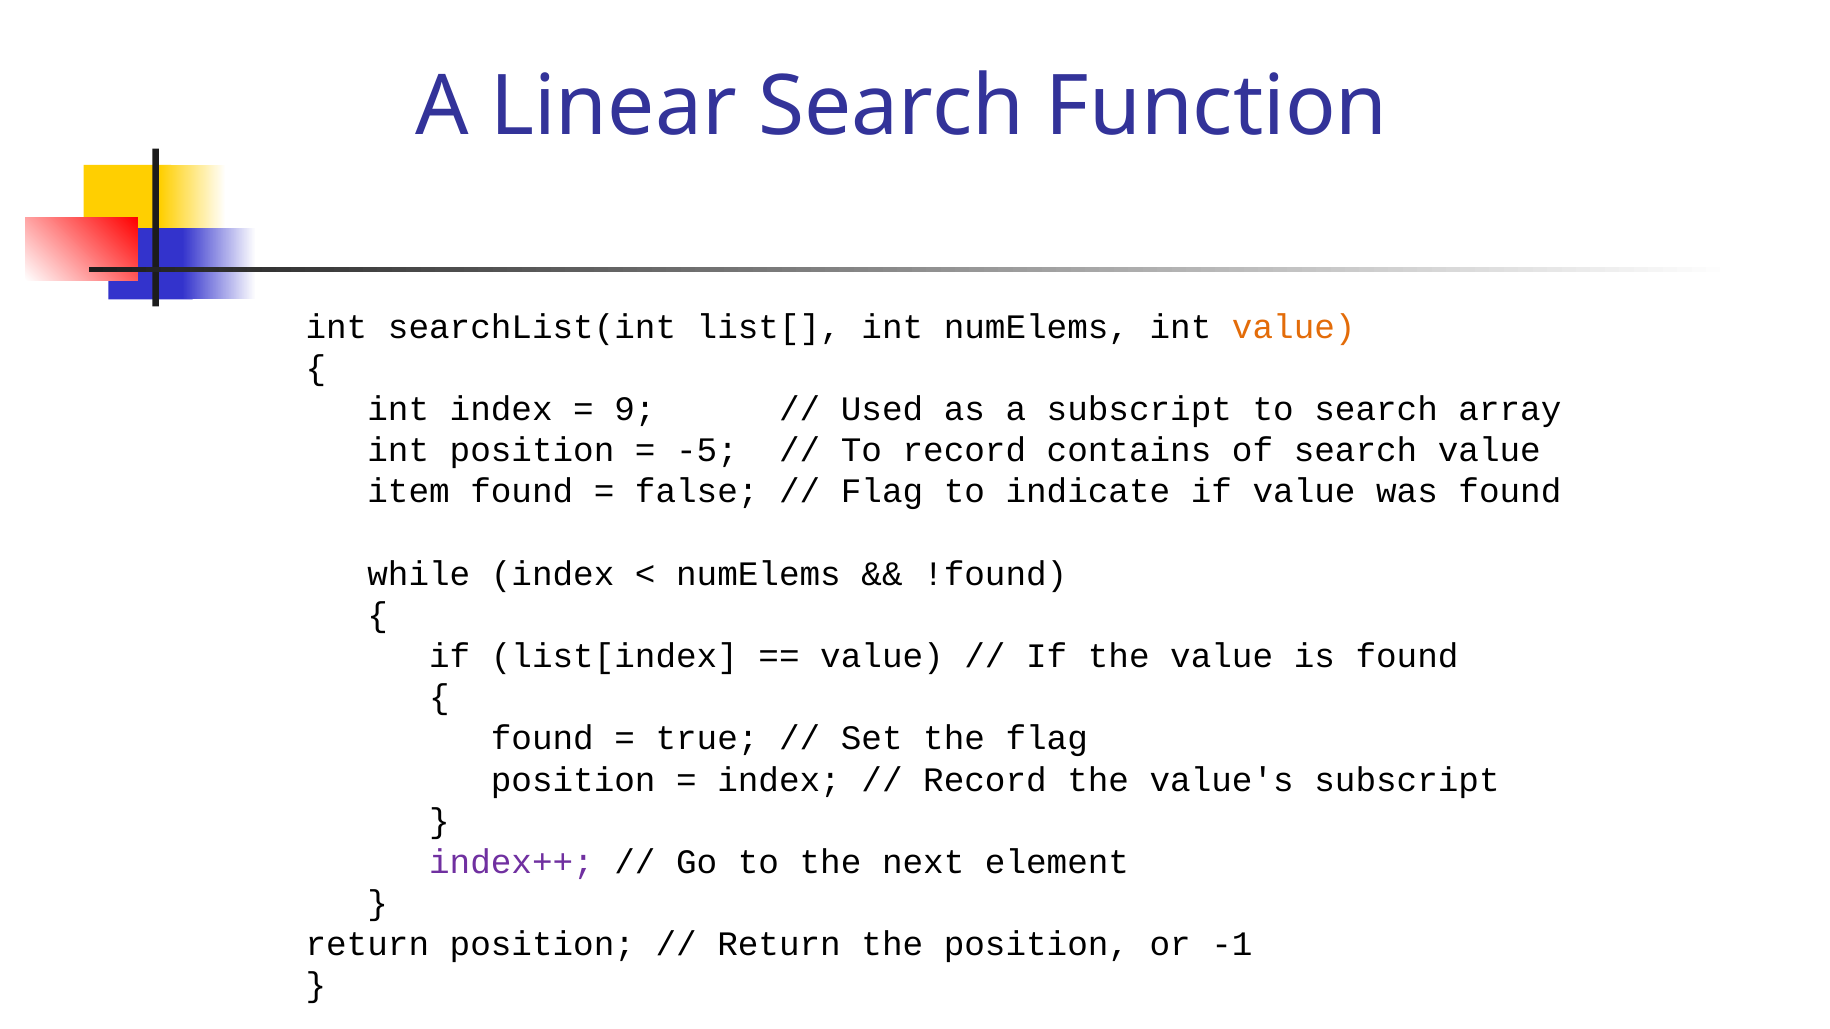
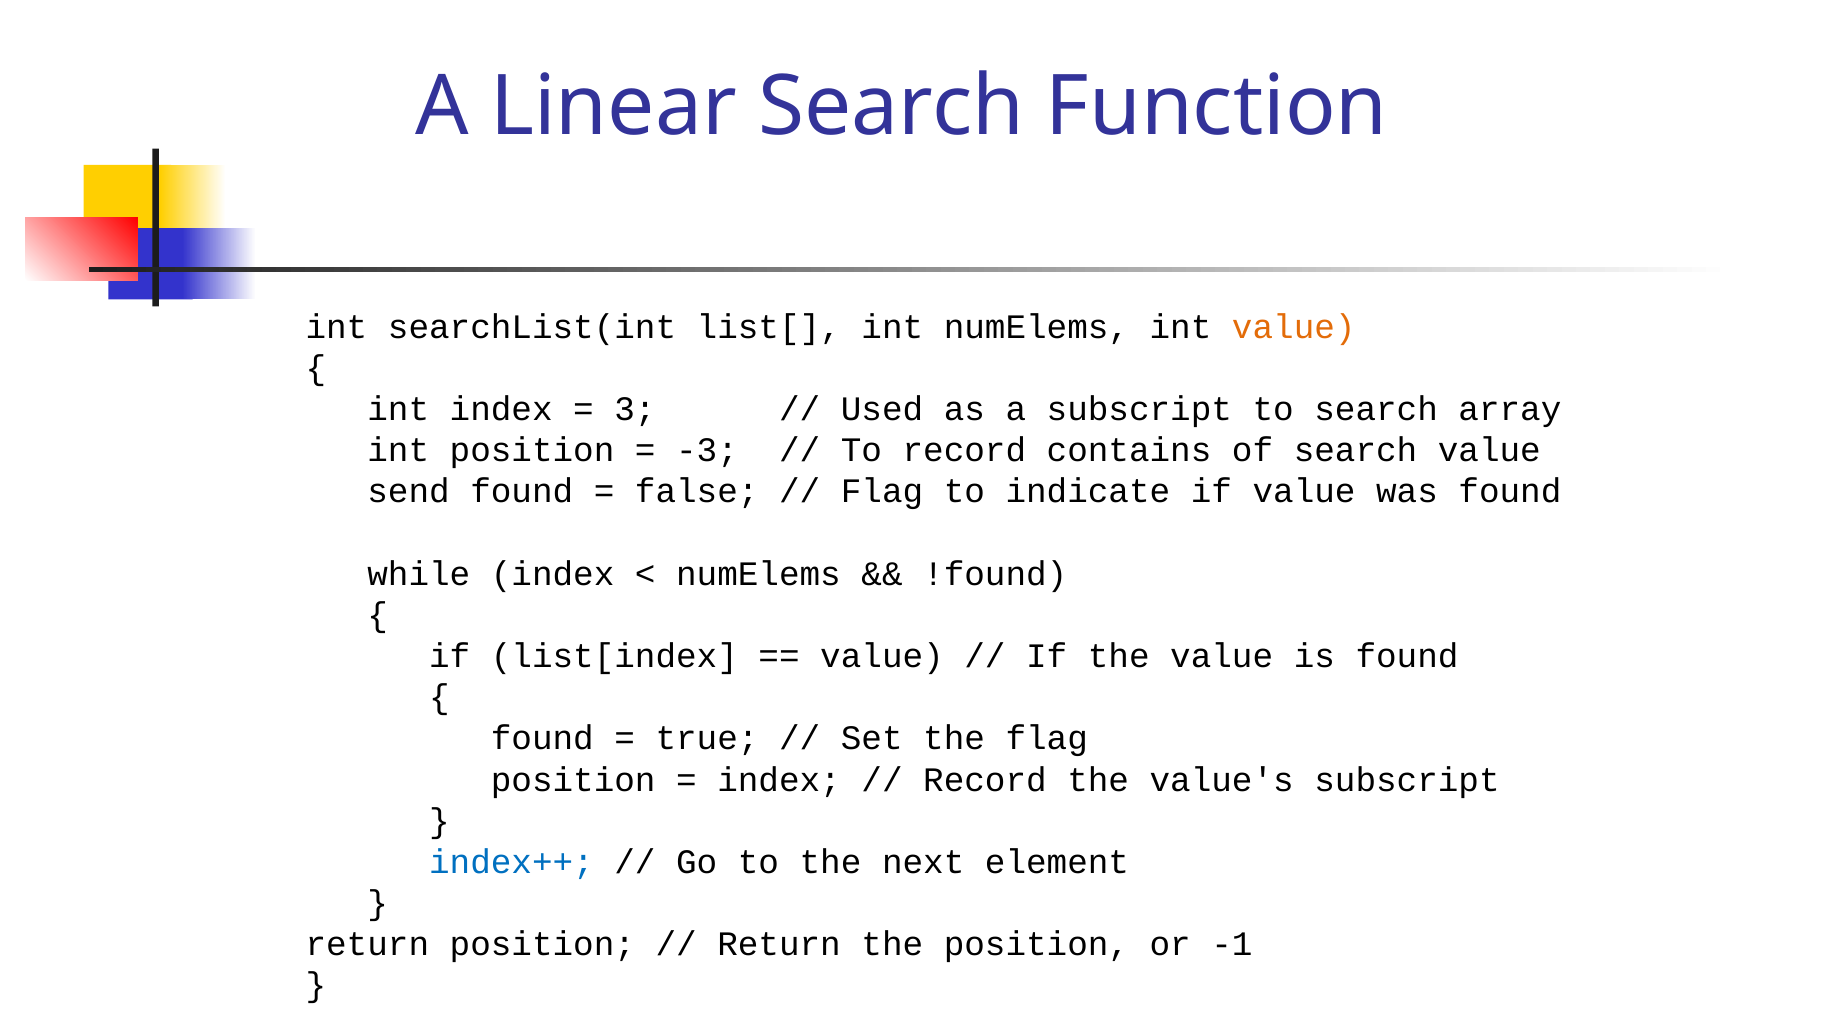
9: 9 -> 3
-5: -5 -> -3
item: item -> send
index++ colour: purple -> blue
